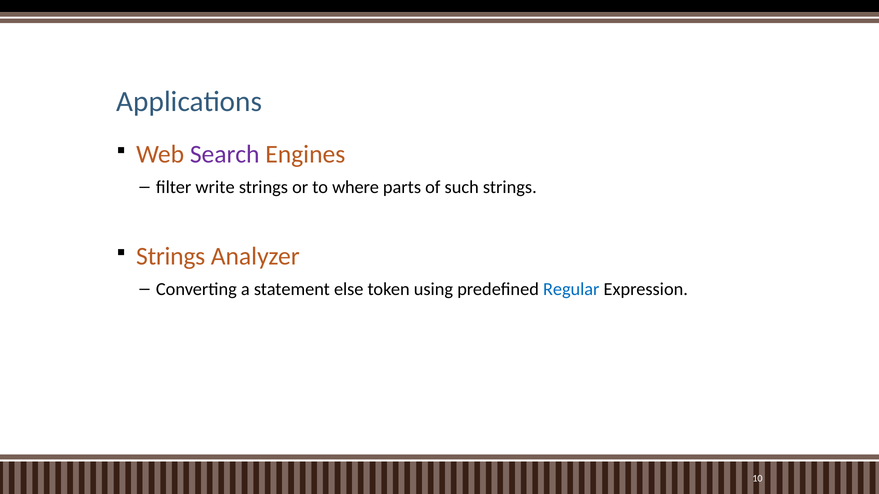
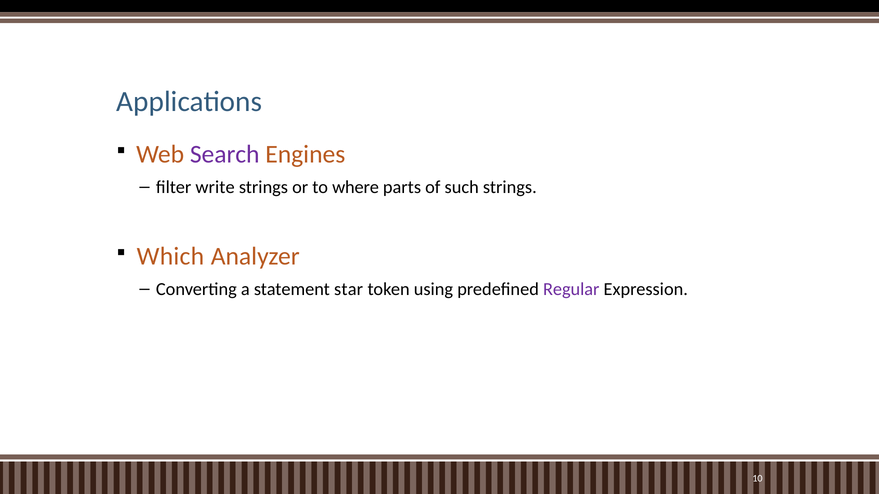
Strings at (171, 256): Strings -> Which
else: else -> star
Regular colour: blue -> purple
